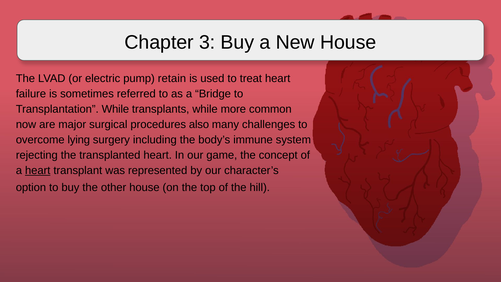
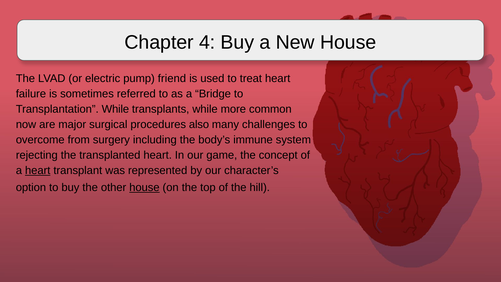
3: 3 -> 4
retain: retain -> friend
lying: lying -> from
house at (144, 187) underline: none -> present
